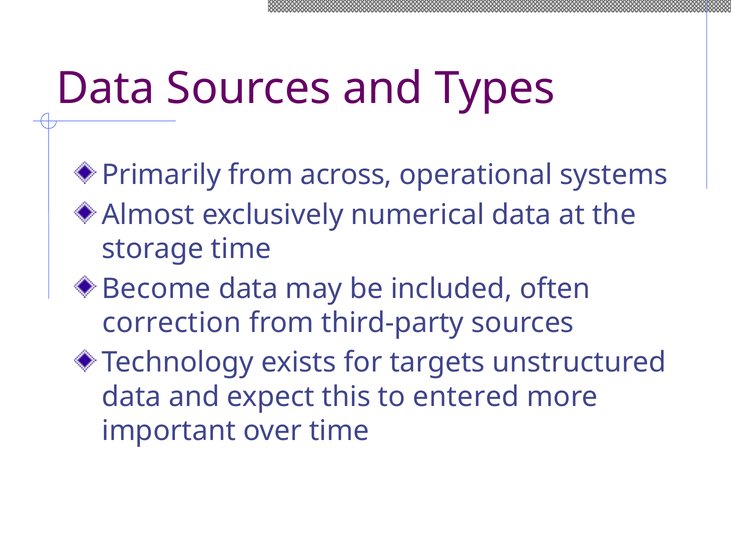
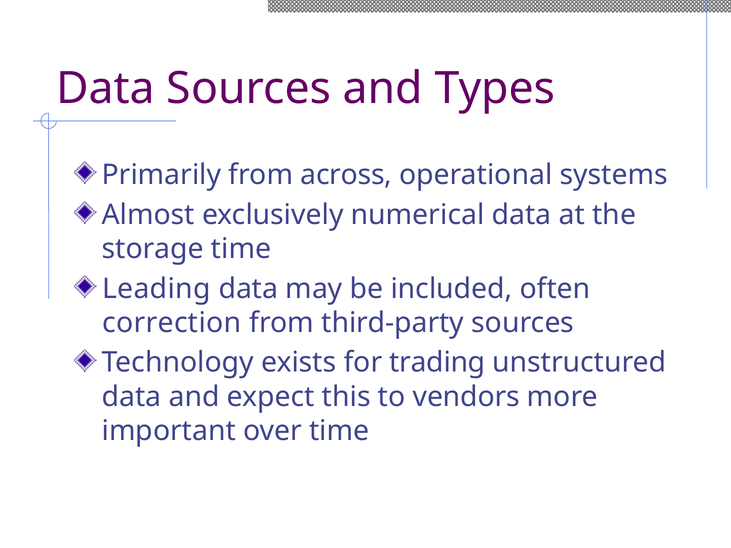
Become: Become -> Leading
targets: targets -> trading
entered: entered -> vendors
